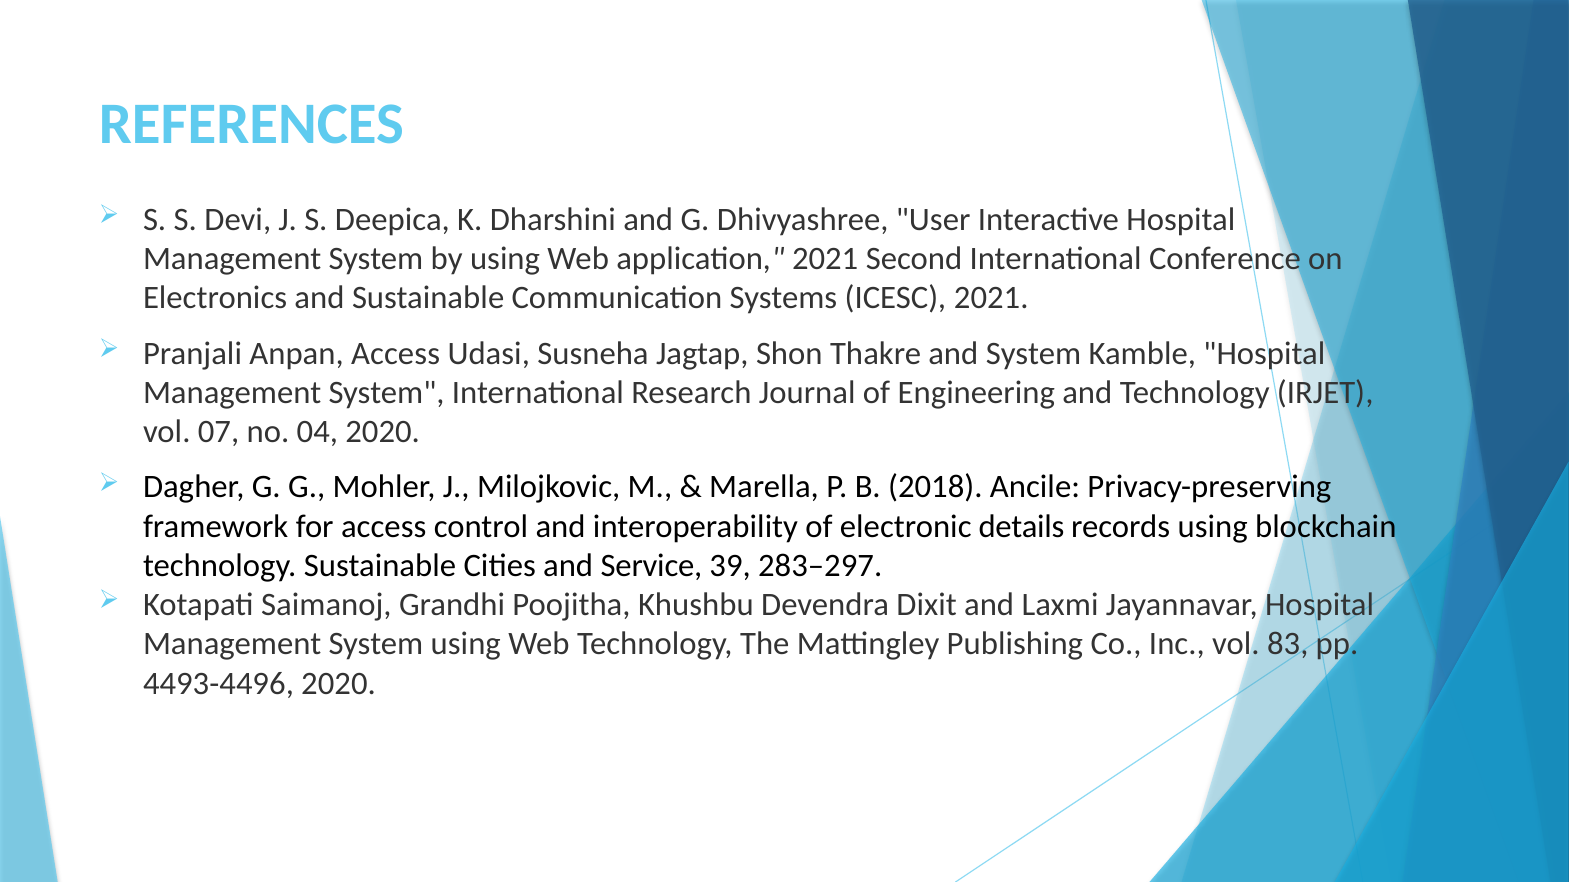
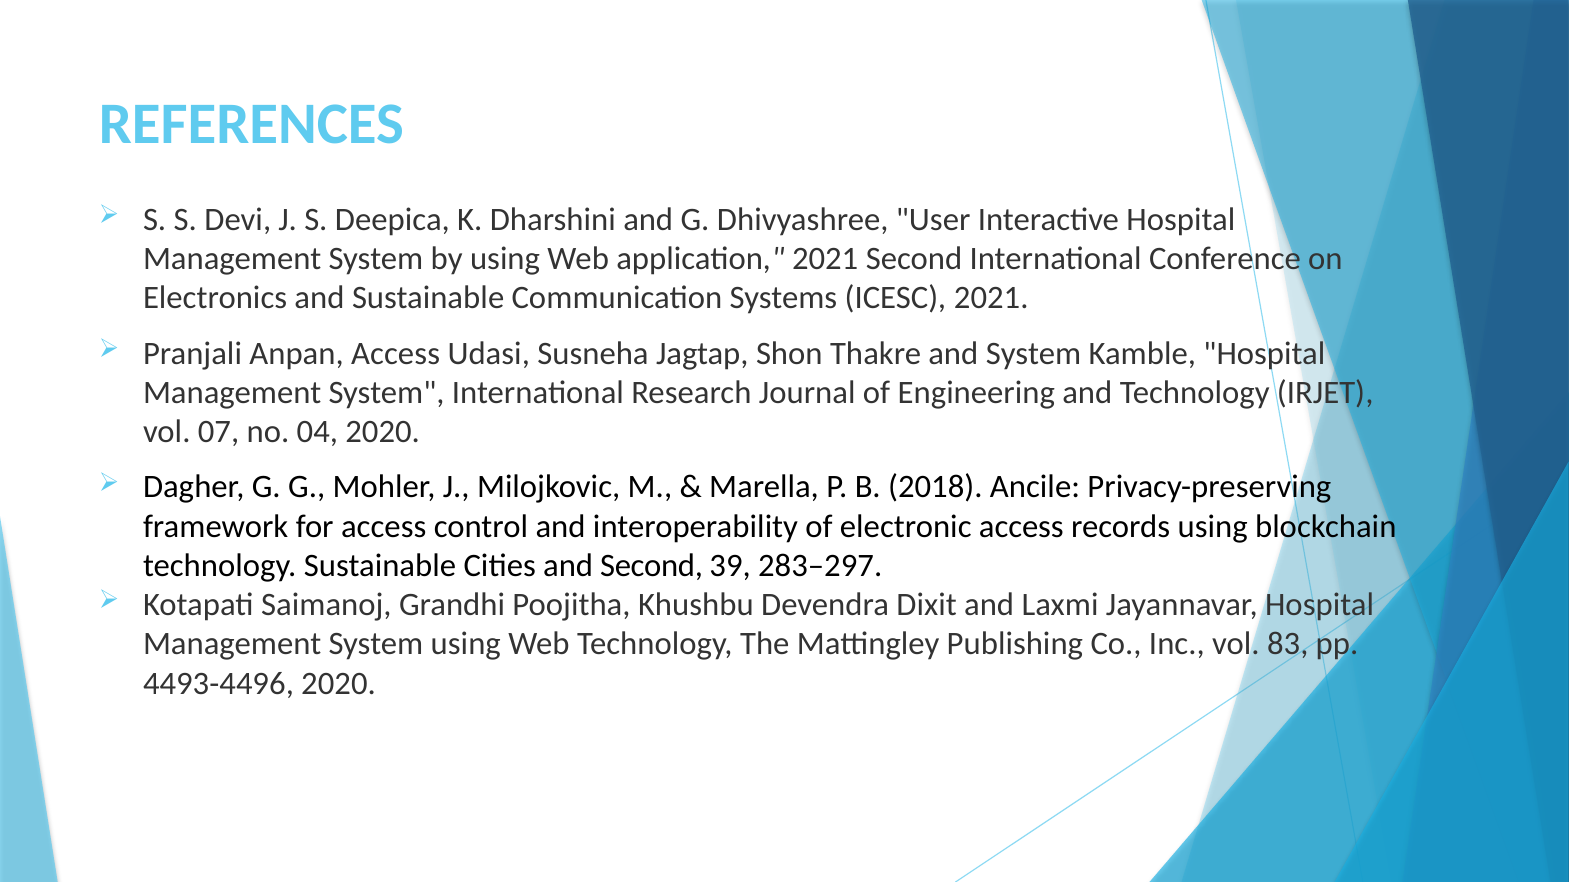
electronic details: details -> access
and Service: Service -> Second
